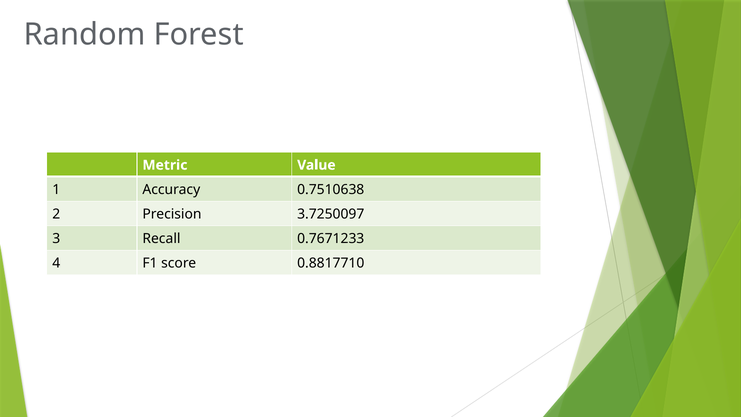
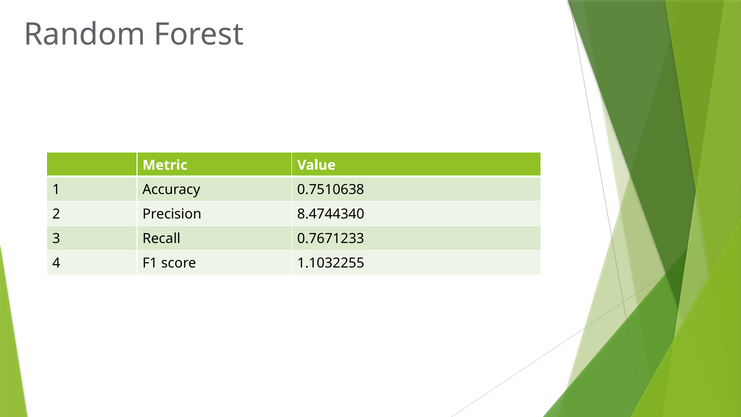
3.7250097: 3.7250097 -> 8.4744340
0.8817710: 0.8817710 -> 1.1032255
